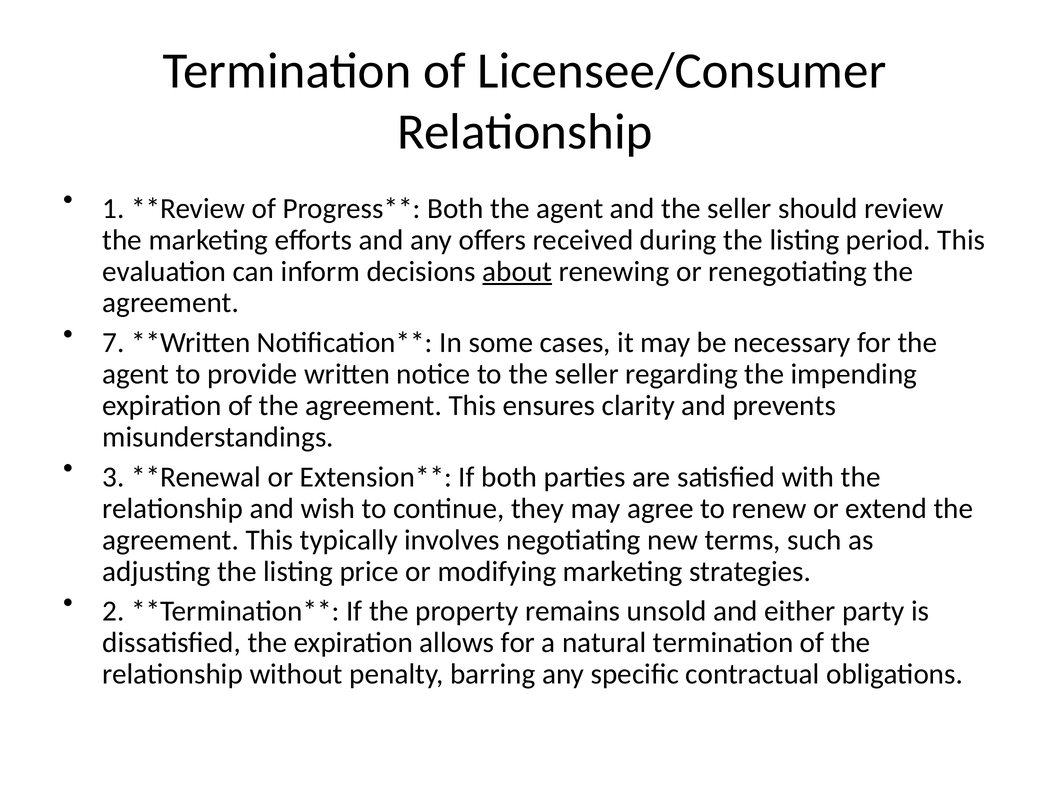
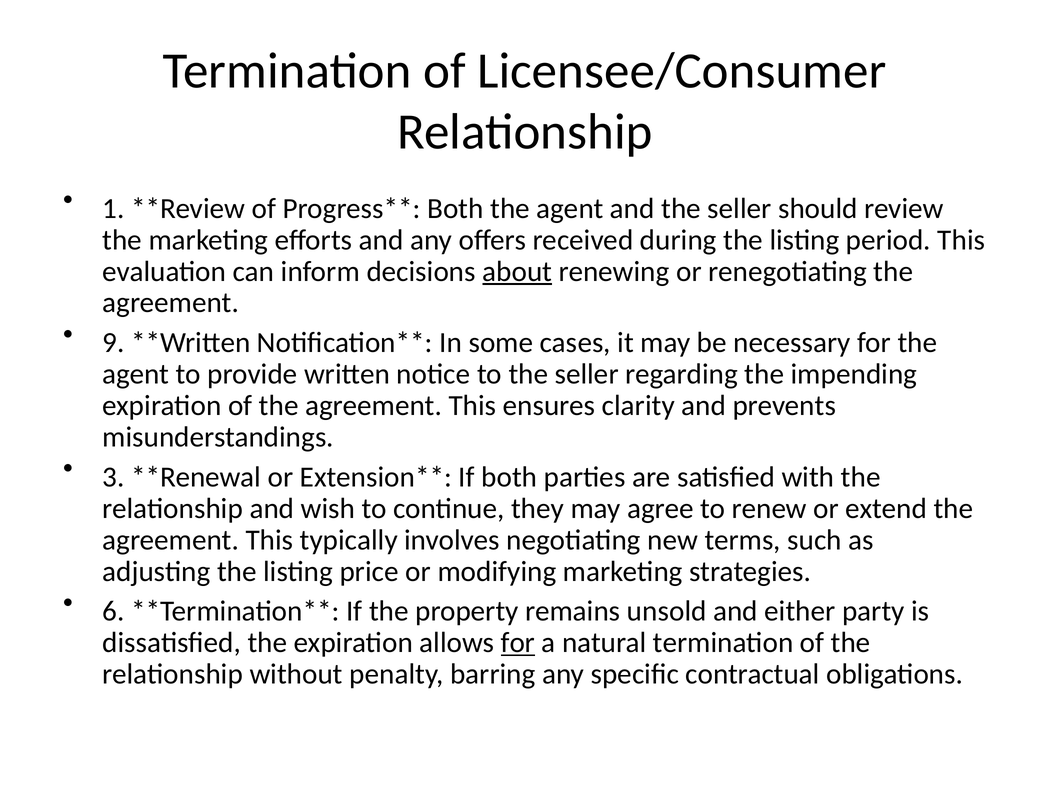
7: 7 -> 9
2: 2 -> 6
for at (518, 643) underline: none -> present
